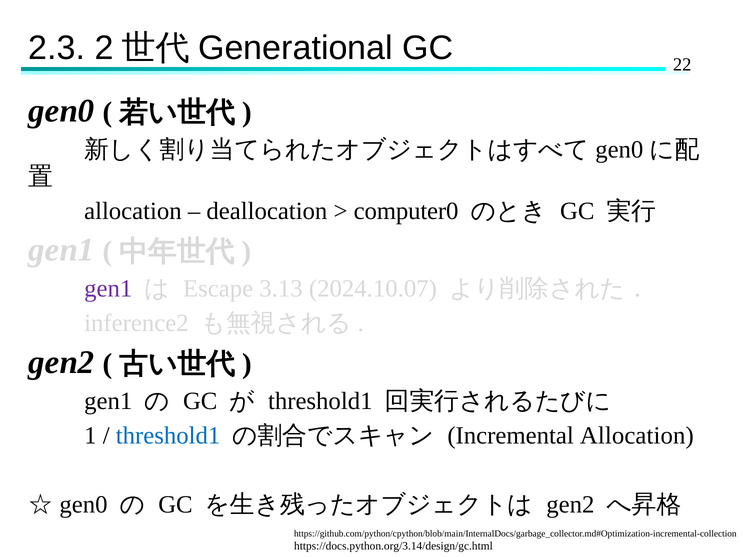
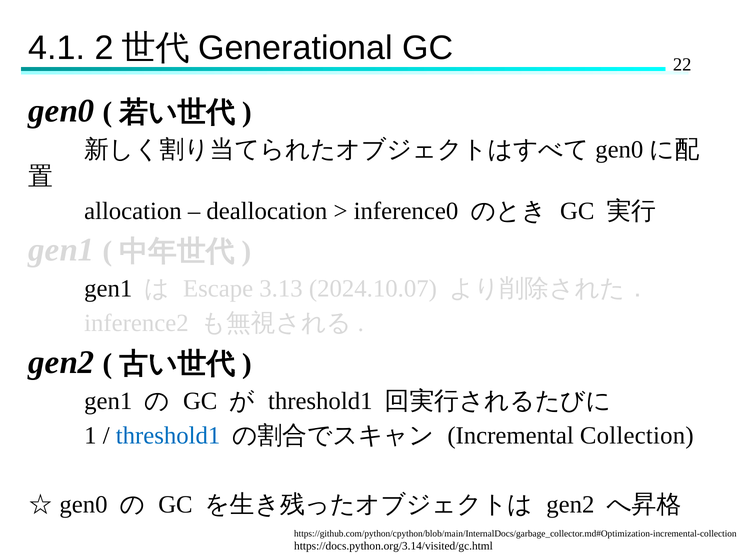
2.3: 2.3 -> 4.1
computer0: computer0 -> inference0
gen1 at (108, 289) colour: purple -> black
Incremental Allocation: Allocation -> Collection
https://docs.python.org/3.14/design/gc.html: https://docs.python.org/3.14/design/gc.html -> https://docs.python.org/3.14/visited/gc.html
